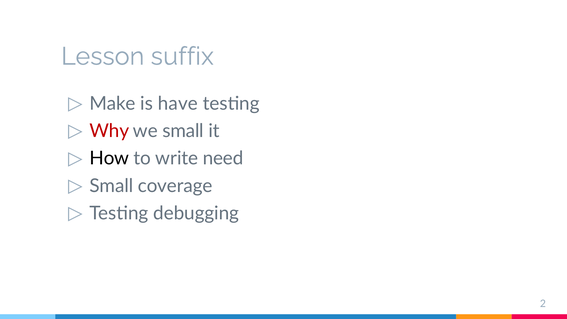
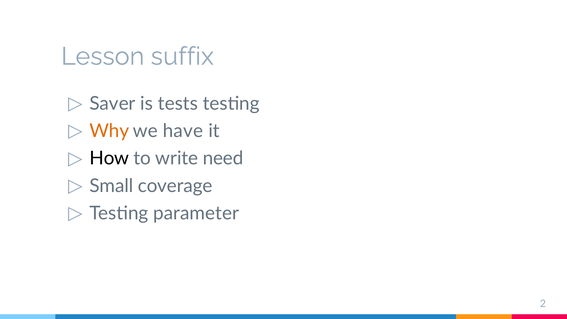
Make: Make -> Saver
have: have -> tests
Why colour: red -> orange
we small: small -> have
debugging: debugging -> parameter
